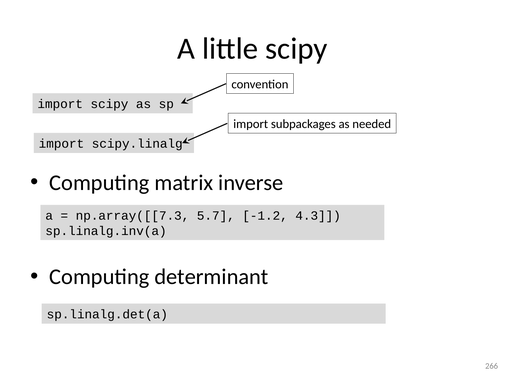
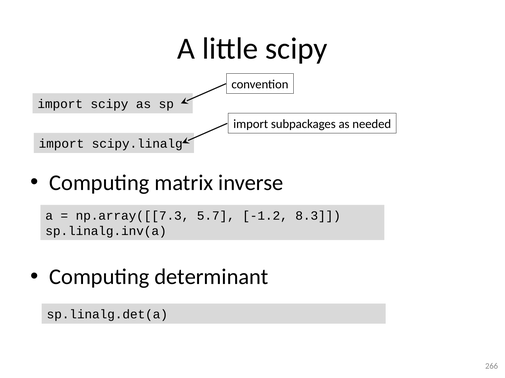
4.3: 4.3 -> 8.3
